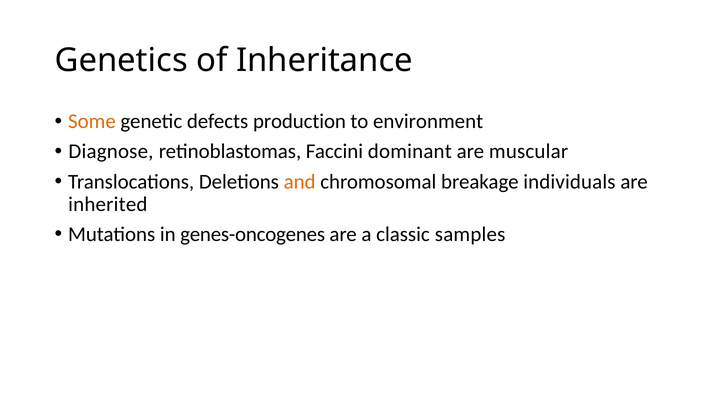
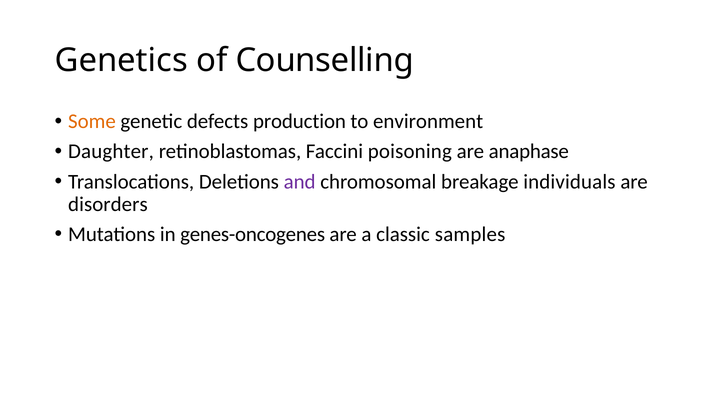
Inheritance: Inheritance -> Counselling
Diagnose: Diagnose -> Daughter
dominant: dominant -> poisoning
muscular: muscular -> anaphase
and colour: orange -> purple
inherited: inherited -> disorders
